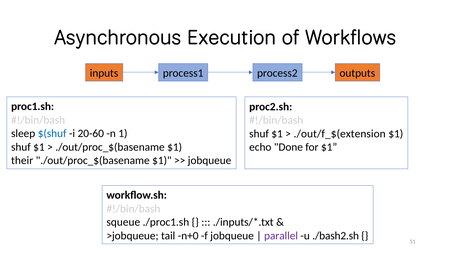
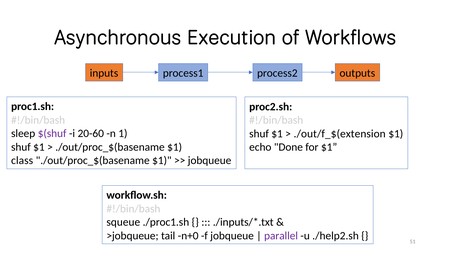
$(shuf colour: blue -> purple
their: their -> class
./bash2.sh: ./bash2.sh -> ./help2.sh
